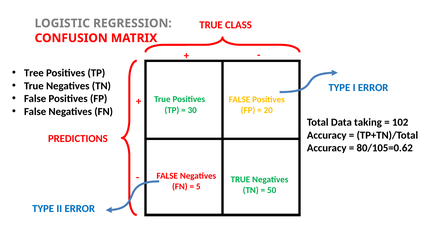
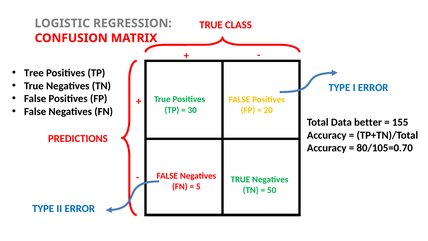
taking: taking -> better
102: 102 -> 155
80/105=0.62: 80/105=0.62 -> 80/105=0.70
